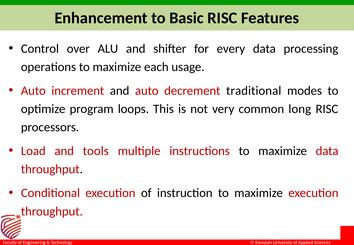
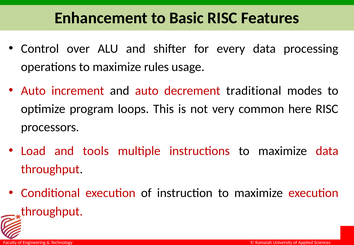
each: each -> rules
long: long -> here
